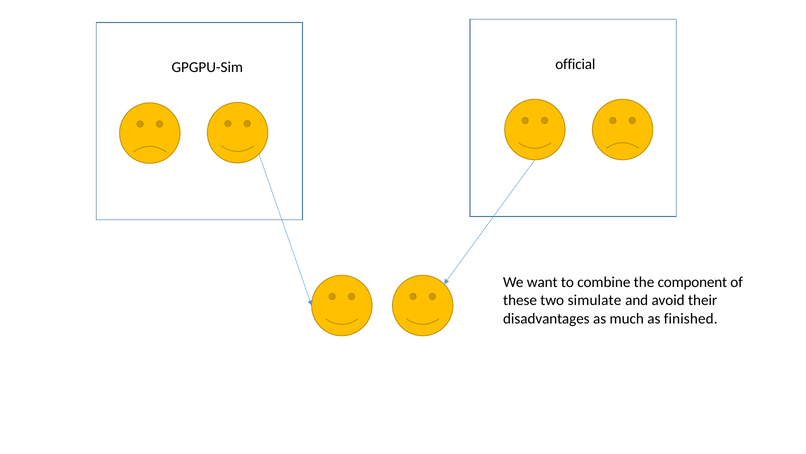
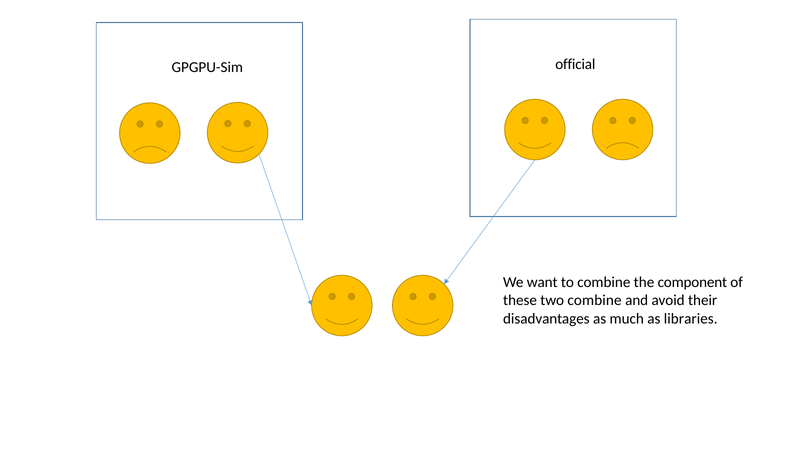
two simulate: simulate -> combine
finished: finished -> libraries
